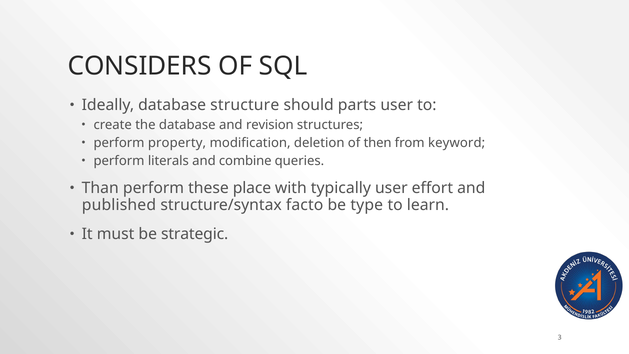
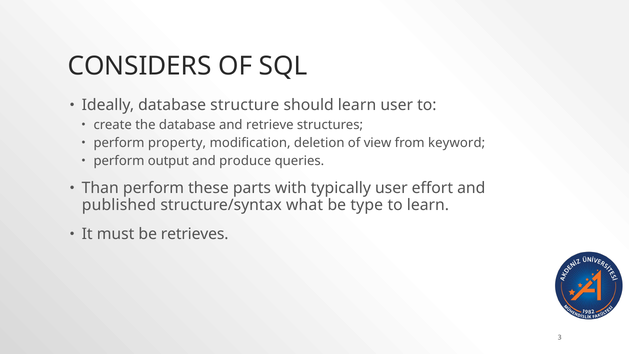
should parts: parts -> learn
revision: revision -> retrieve
then: then -> view
literals: literals -> output
combine: combine -> produce
place: place -> parts
facto: facto -> what
strategic: strategic -> retrieves
